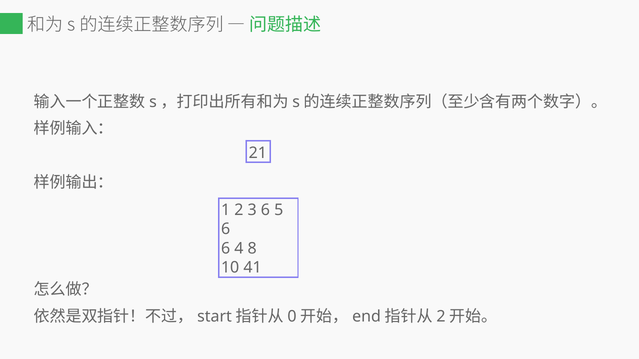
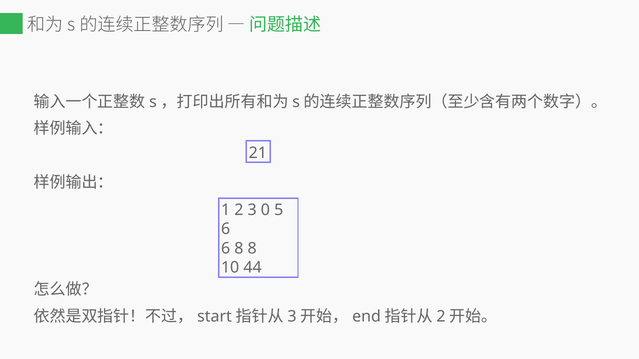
3 6: 6 -> 0
6 4: 4 -> 8
41: 41 -> 44
0 at (292, 317): 0 -> 3
